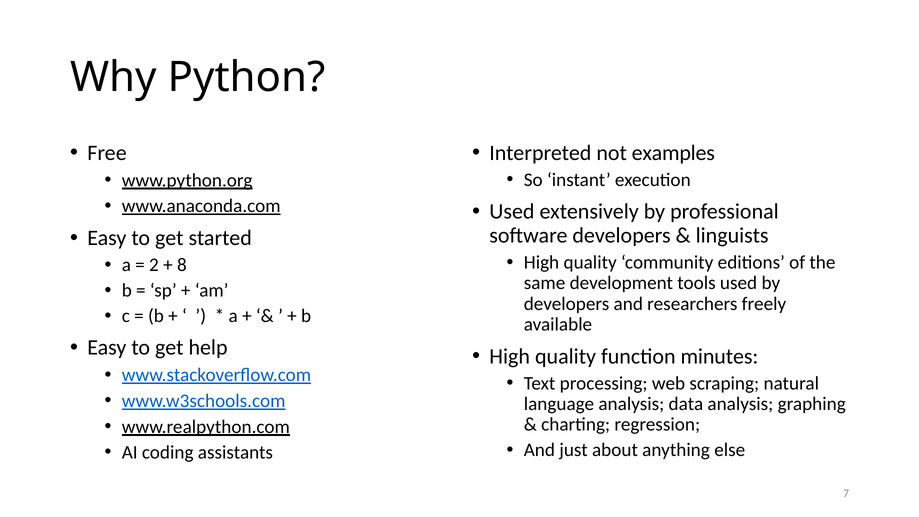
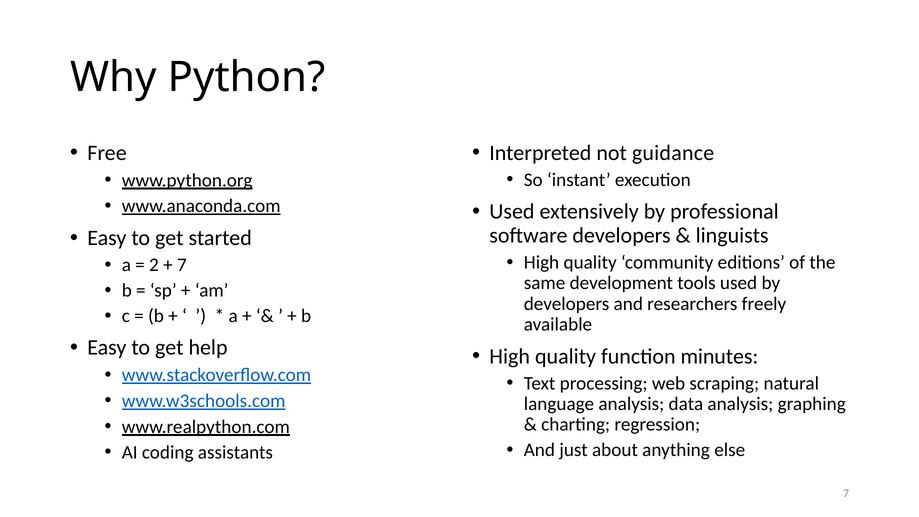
examples: examples -> guidance
8 at (182, 265): 8 -> 7
